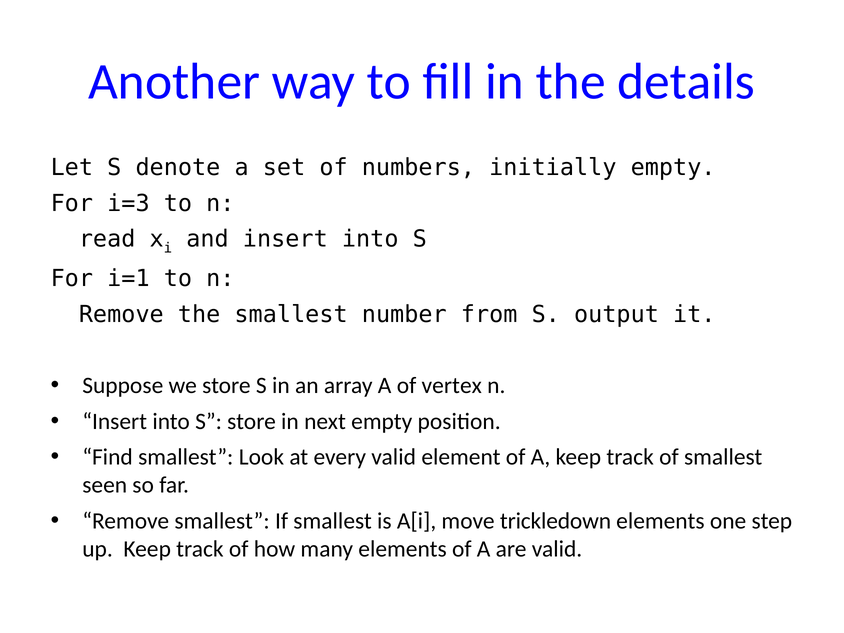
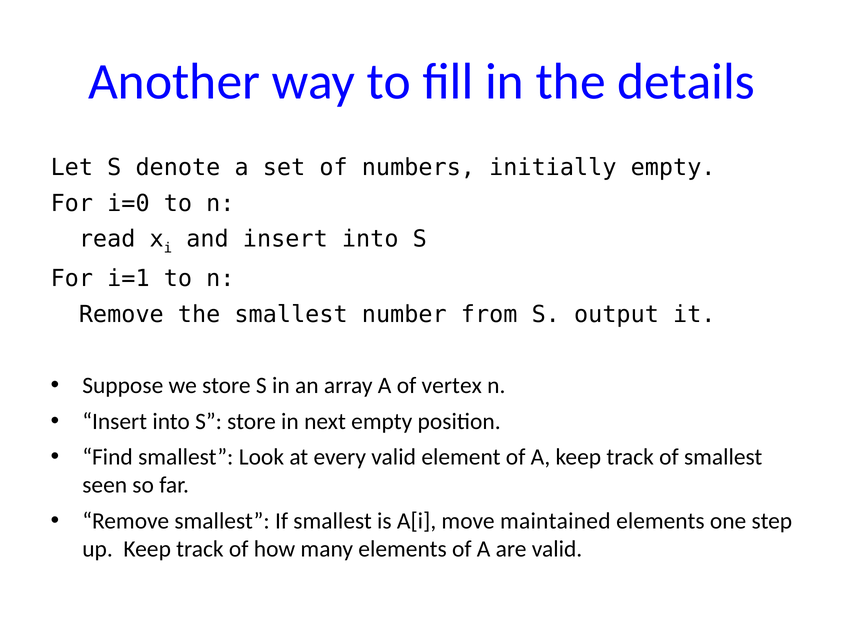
i=3: i=3 -> i=0
trickledown: trickledown -> maintained
